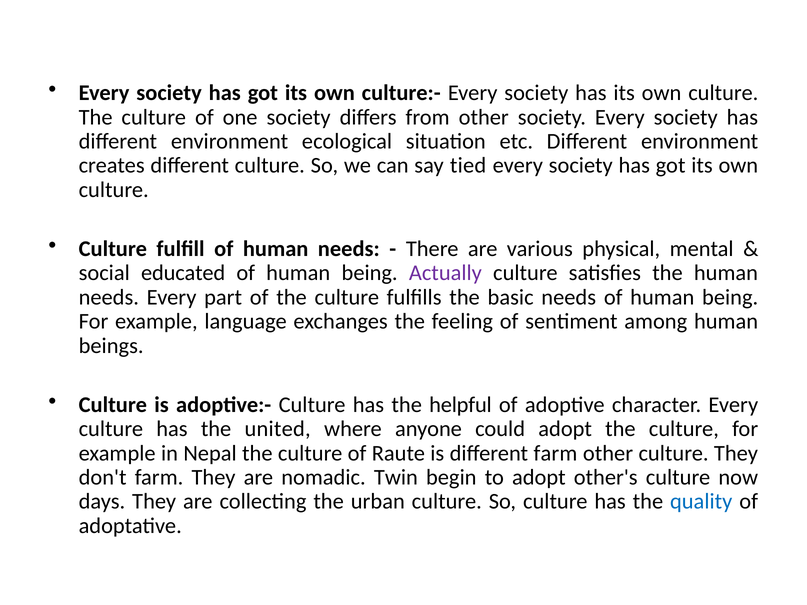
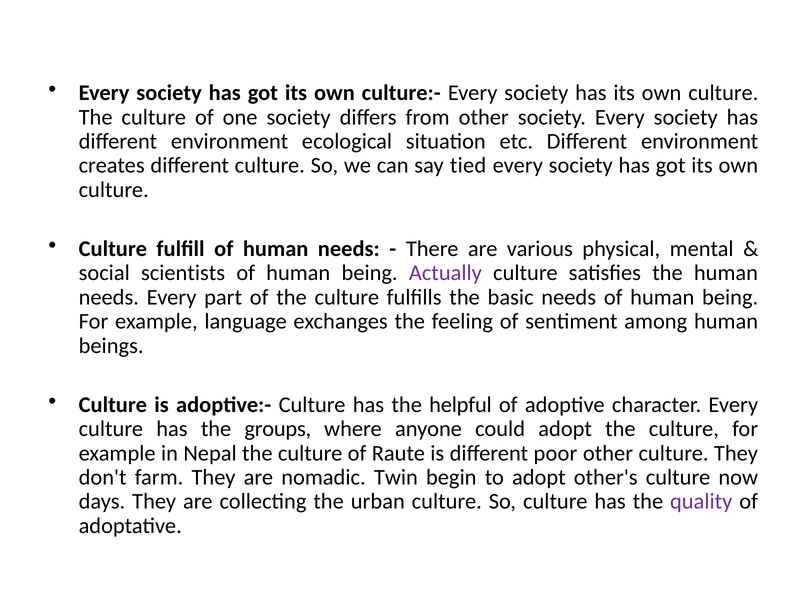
educated: educated -> scientists
united: united -> groups
different farm: farm -> poor
quality colour: blue -> purple
